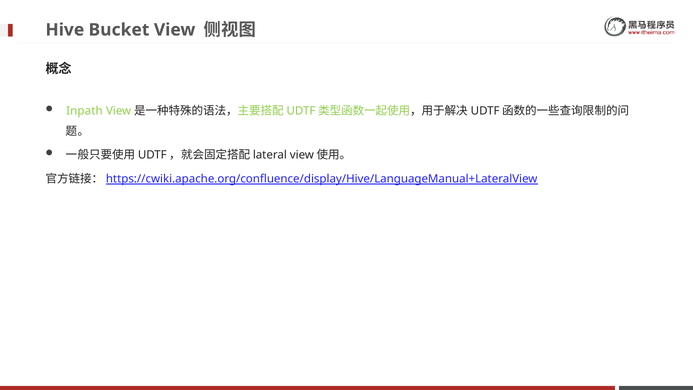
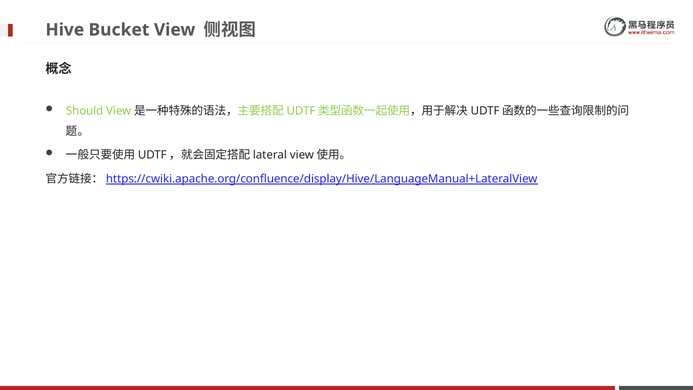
Inpath: Inpath -> Should
